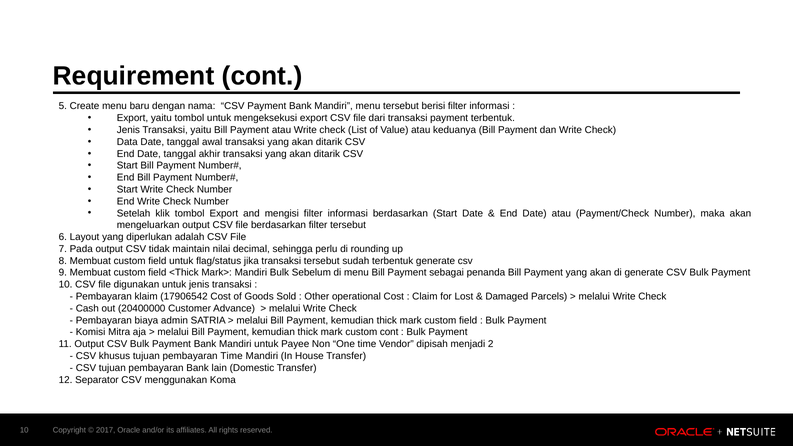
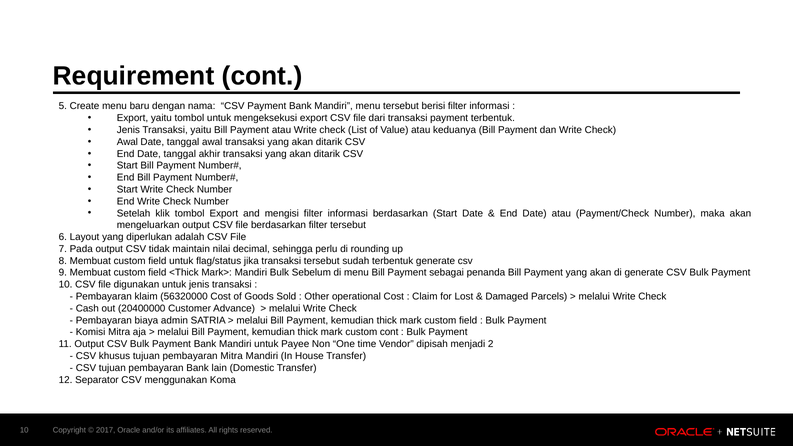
Data at (127, 142): Data -> Awal
17906542: 17906542 -> 56320000
pembayaran Time: Time -> Mitra
